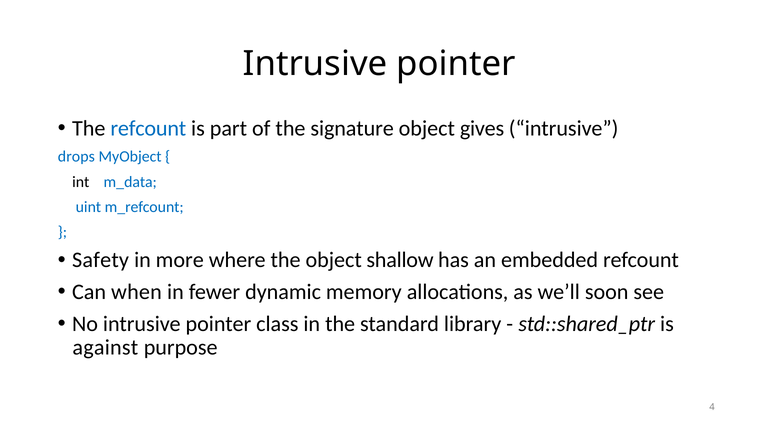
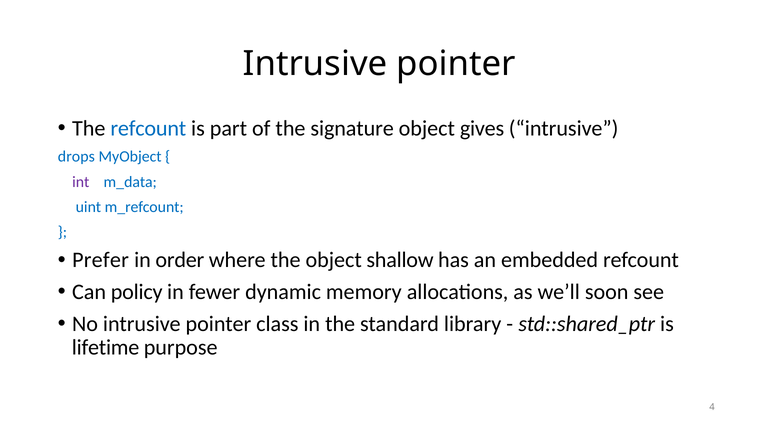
int colour: black -> purple
Safety: Safety -> Prefer
more: more -> order
when: when -> policy
against: against -> lifetime
